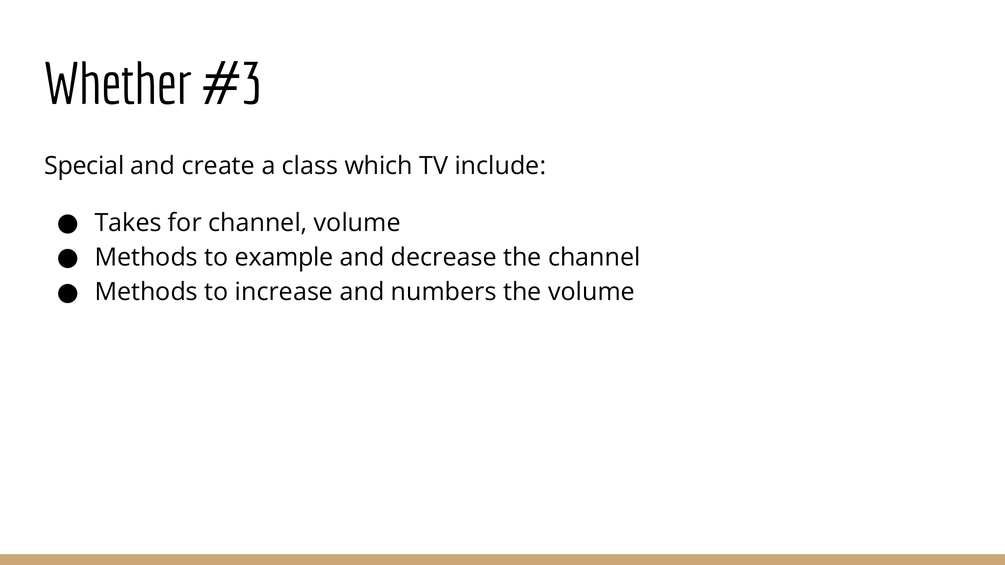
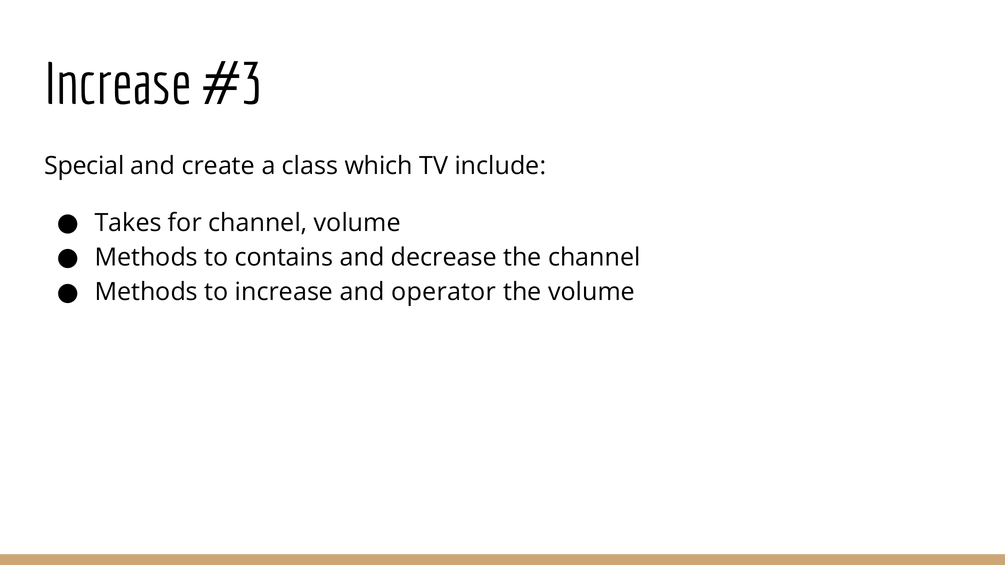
Whether at (118, 85): Whether -> Increase
example: example -> contains
numbers: numbers -> operator
